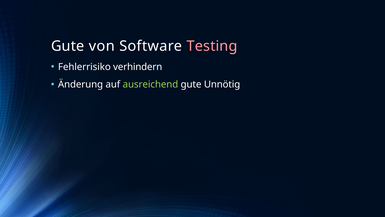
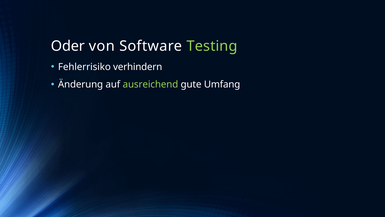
Gute at (68, 46): Gute -> Oder
Testing colour: pink -> light green
Unnötig: Unnötig -> Umfang
